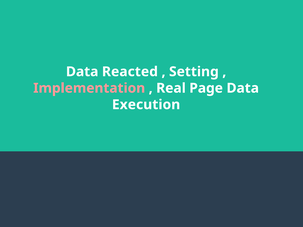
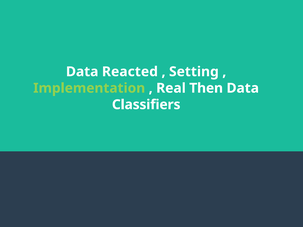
Implementation colour: pink -> light green
Page: Page -> Then
Execution: Execution -> Classifiers
